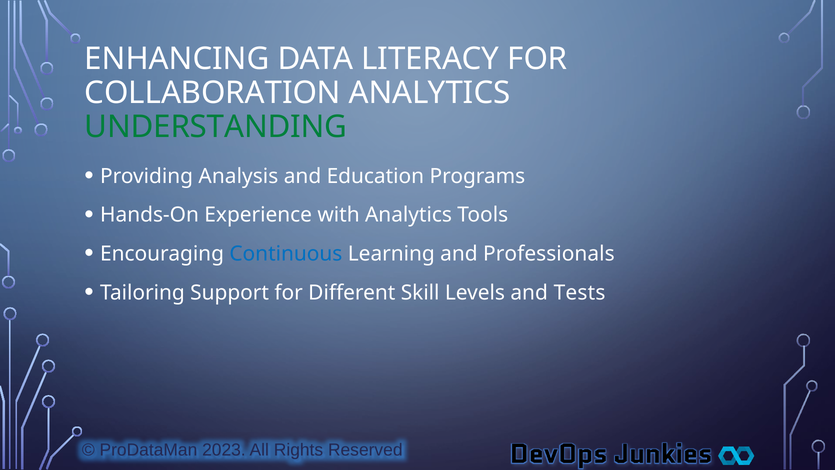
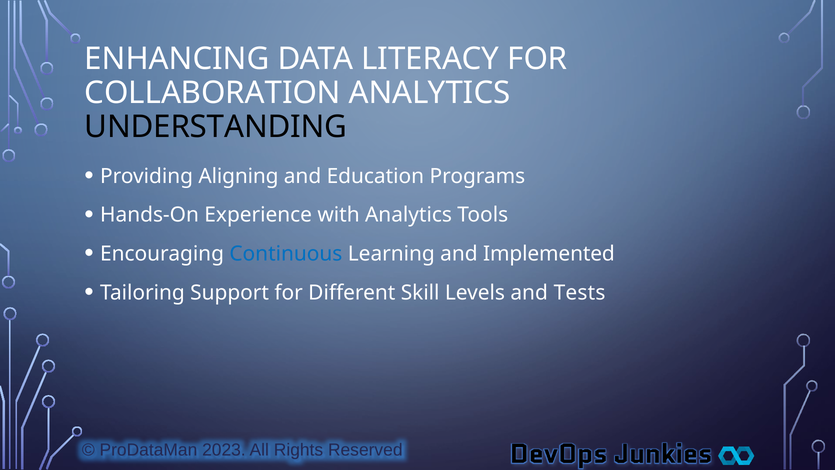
UNDERSTANDING colour: green -> black
Analysis: Analysis -> Aligning
Professionals: Professionals -> Implemented
